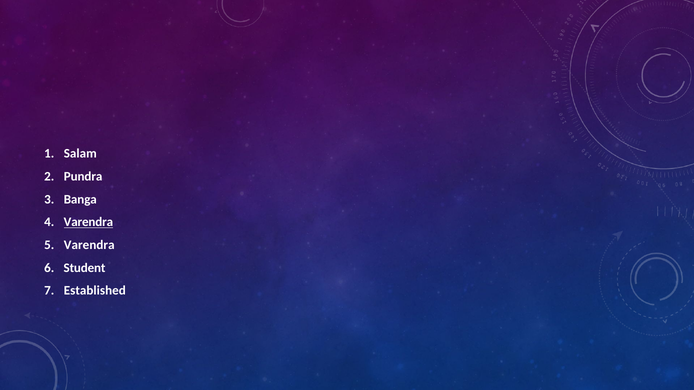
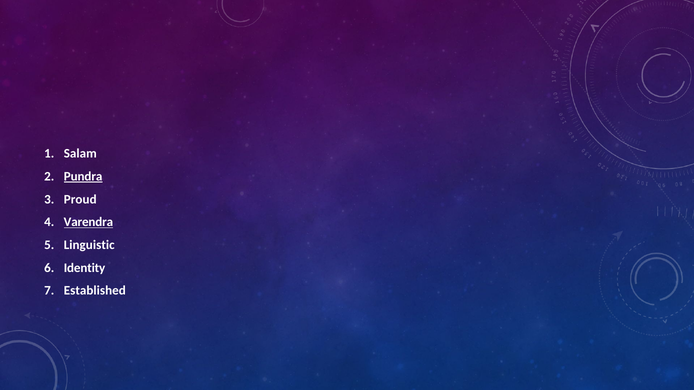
Pundra underline: none -> present
Banga: Banga -> Proud
Varendra at (89, 245): Varendra -> Linguistic
Student: Student -> Identity
